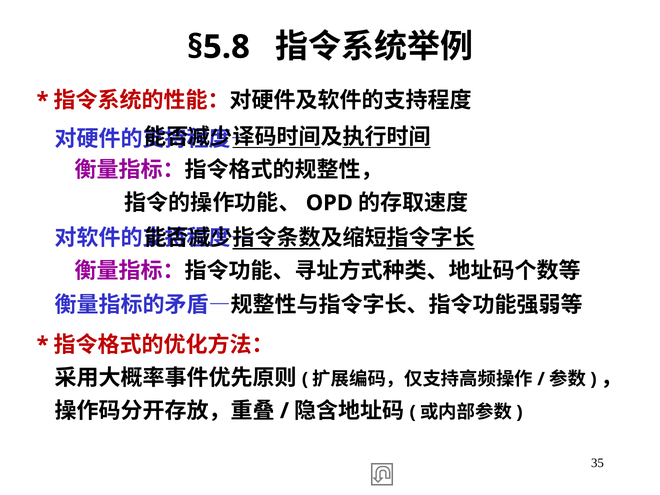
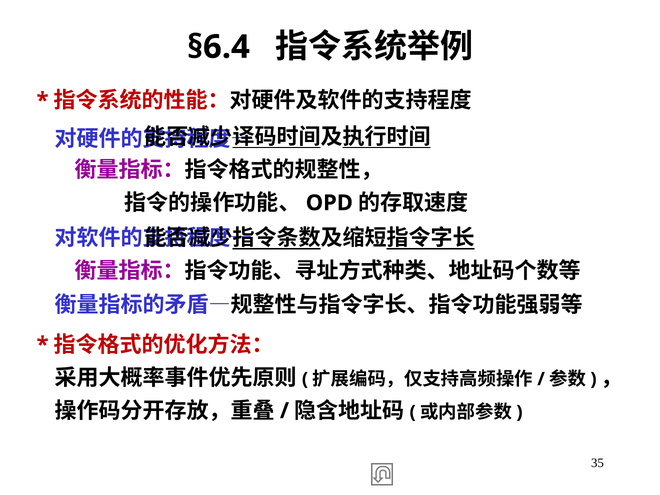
§5.8: §5.8 -> §6.4
